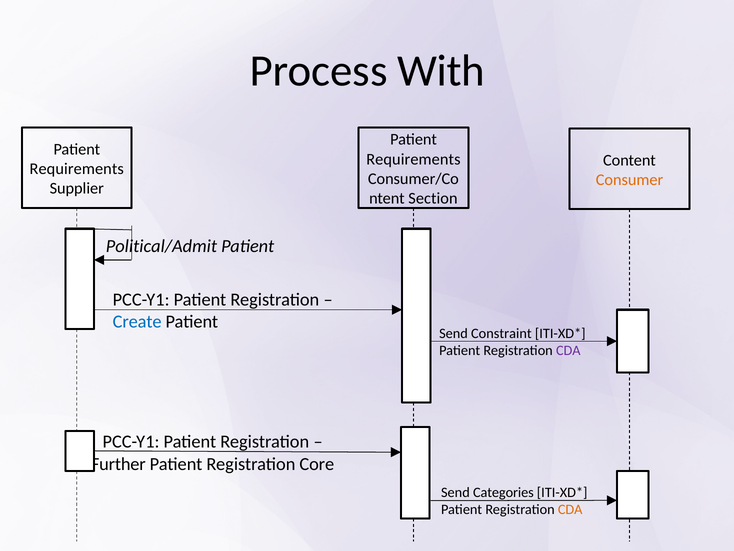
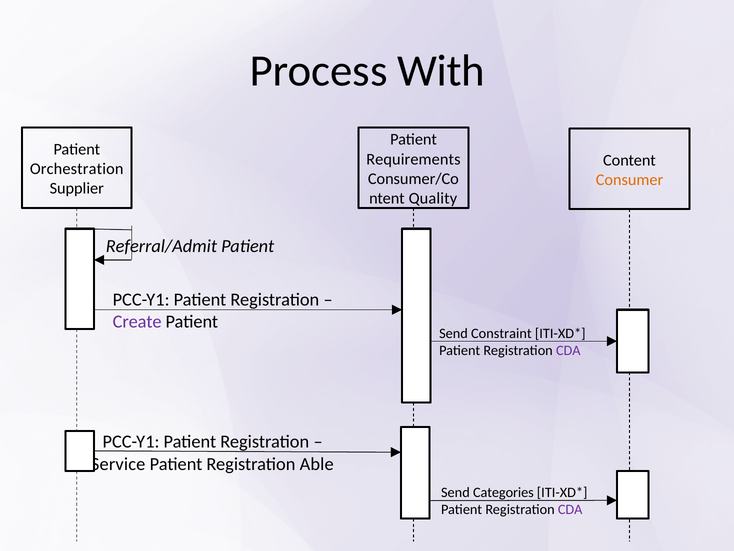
Requirements at (77, 169): Requirements -> Orchestration
Section: Section -> Quality
Political/Admit: Political/Admit -> Referral/Admit
Create colour: blue -> purple
Further: Further -> Service
Core: Core -> Able
CDA at (570, 509) colour: orange -> purple
